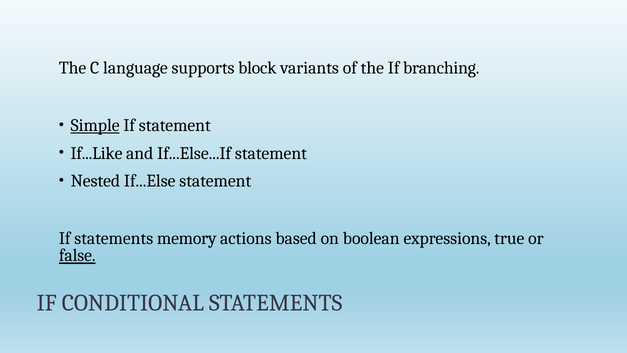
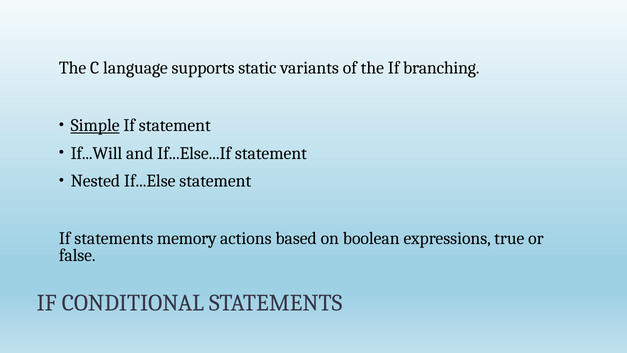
block: block -> static
If...Like: If...Like -> If...Will
false underline: present -> none
